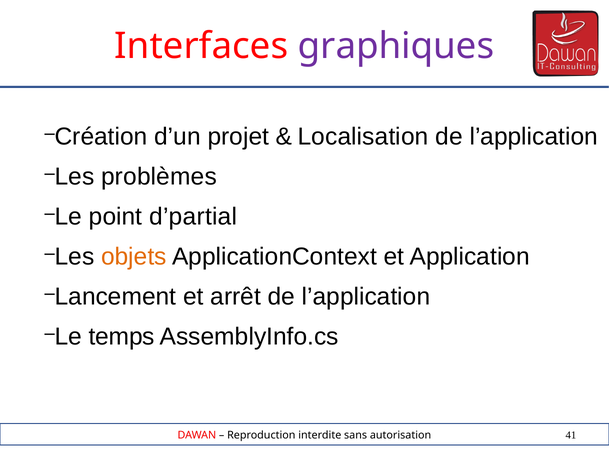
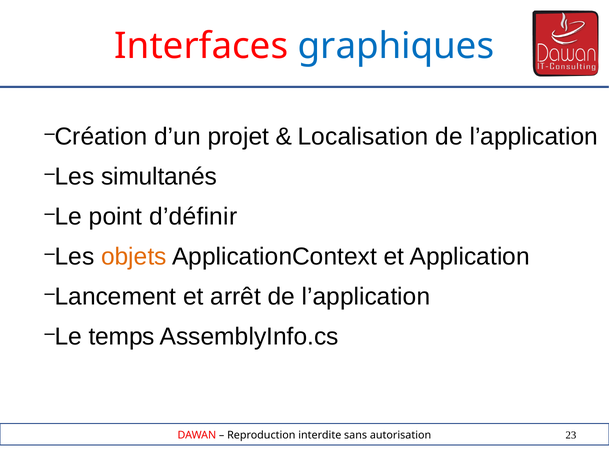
graphiques colour: purple -> blue
problèmes: problèmes -> simultanés
d’partial: d’partial -> d’définir
41: 41 -> 23
